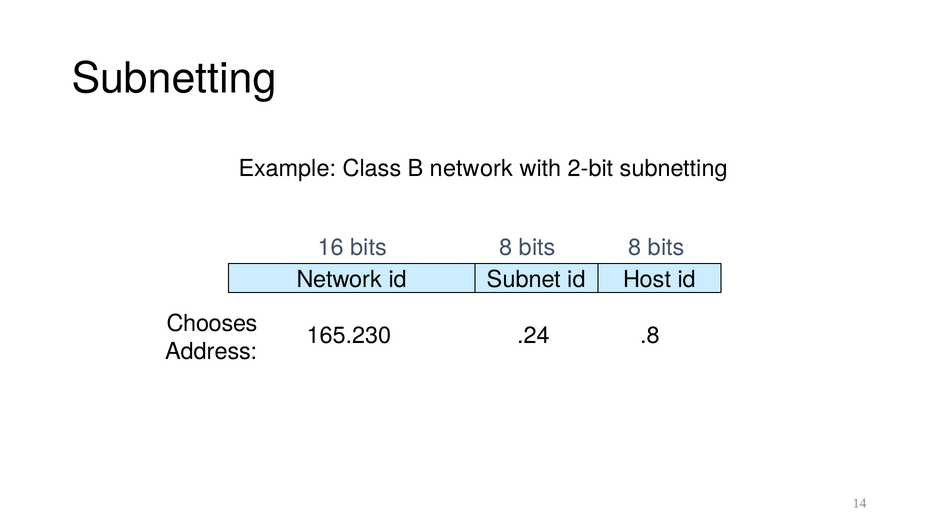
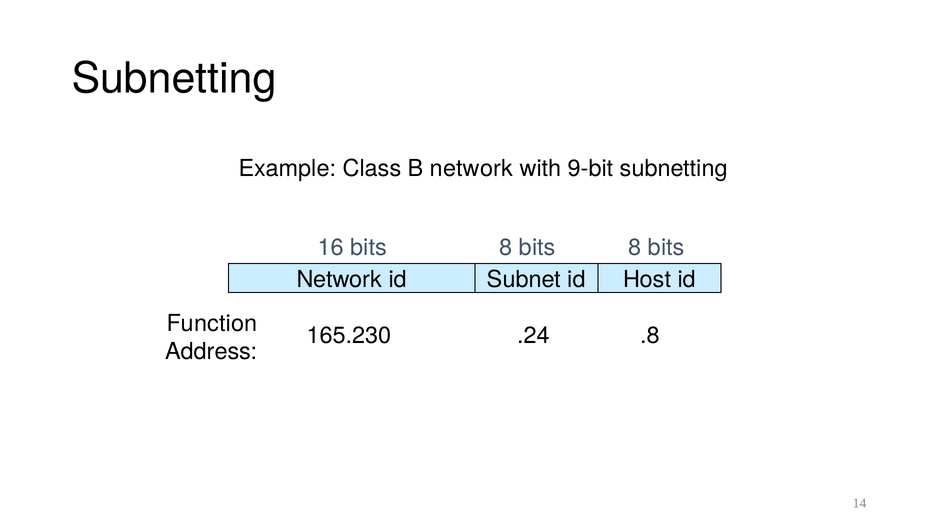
2-bit: 2-bit -> 9-bit
Chooses: Chooses -> Function
